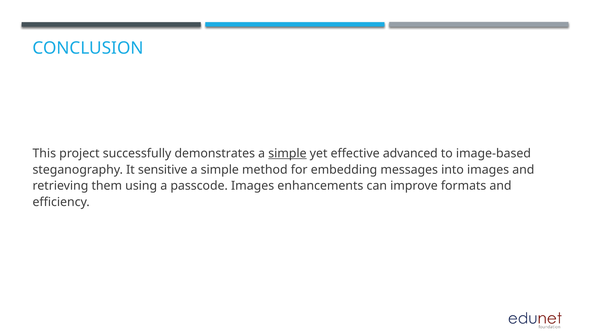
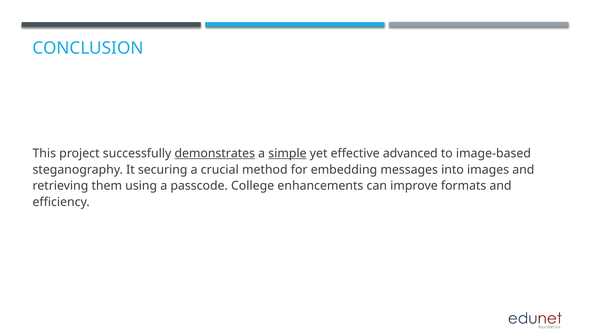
demonstrates underline: none -> present
sensitive: sensitive -> securing
simple at (220, 170): simple -> crucial
passcode Images: Images -> College
